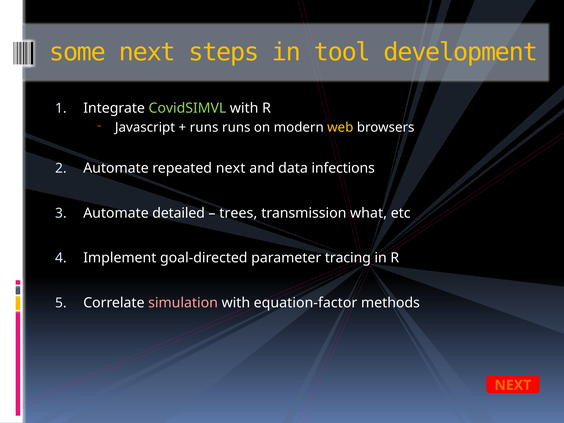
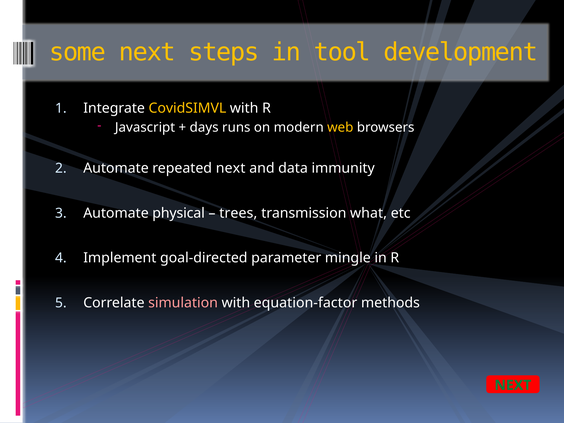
CovidSIMVL colour: light green -> yellow
runs at (204, 127): runs -> days
infections: infections -> immunity
detailed: detailed -> physical
tracing: tracing -> mingle
NEXT at (513, 385) colour: orange -> green
